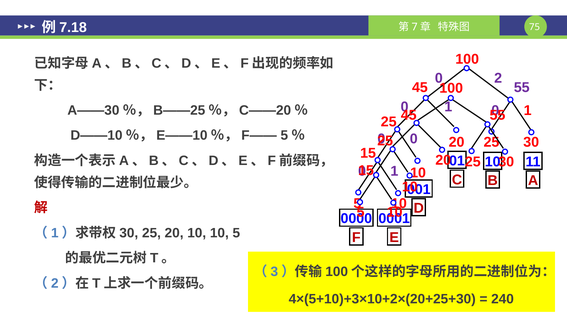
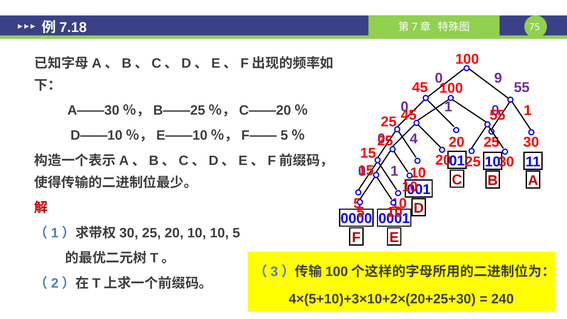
2: 2 -> 9
0 at (414, 139): 0 -> 4
